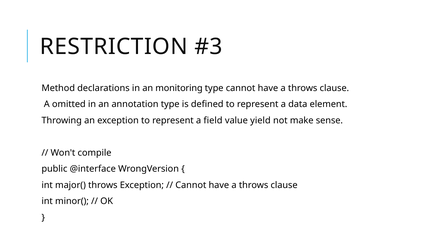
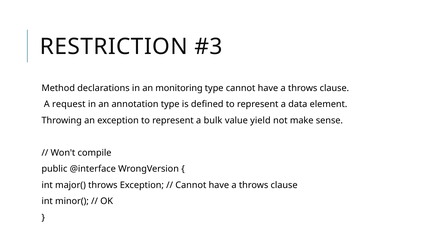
omitted: omitted -> request
field: field -> bulk
